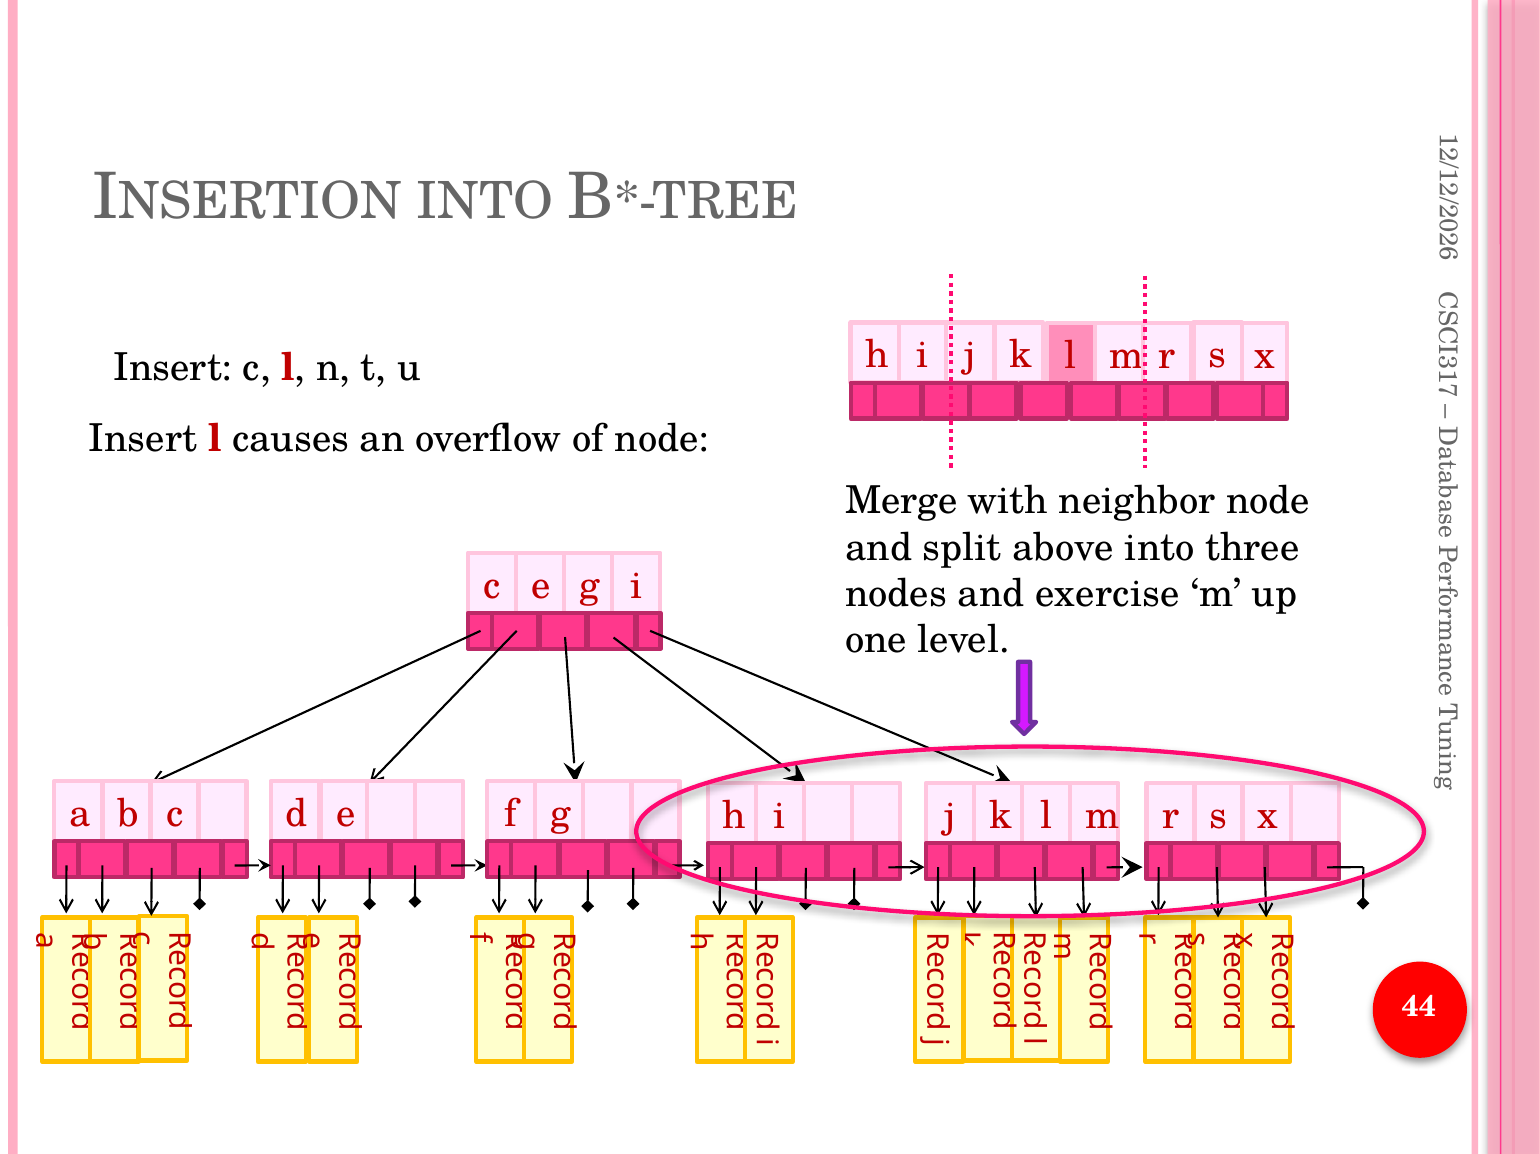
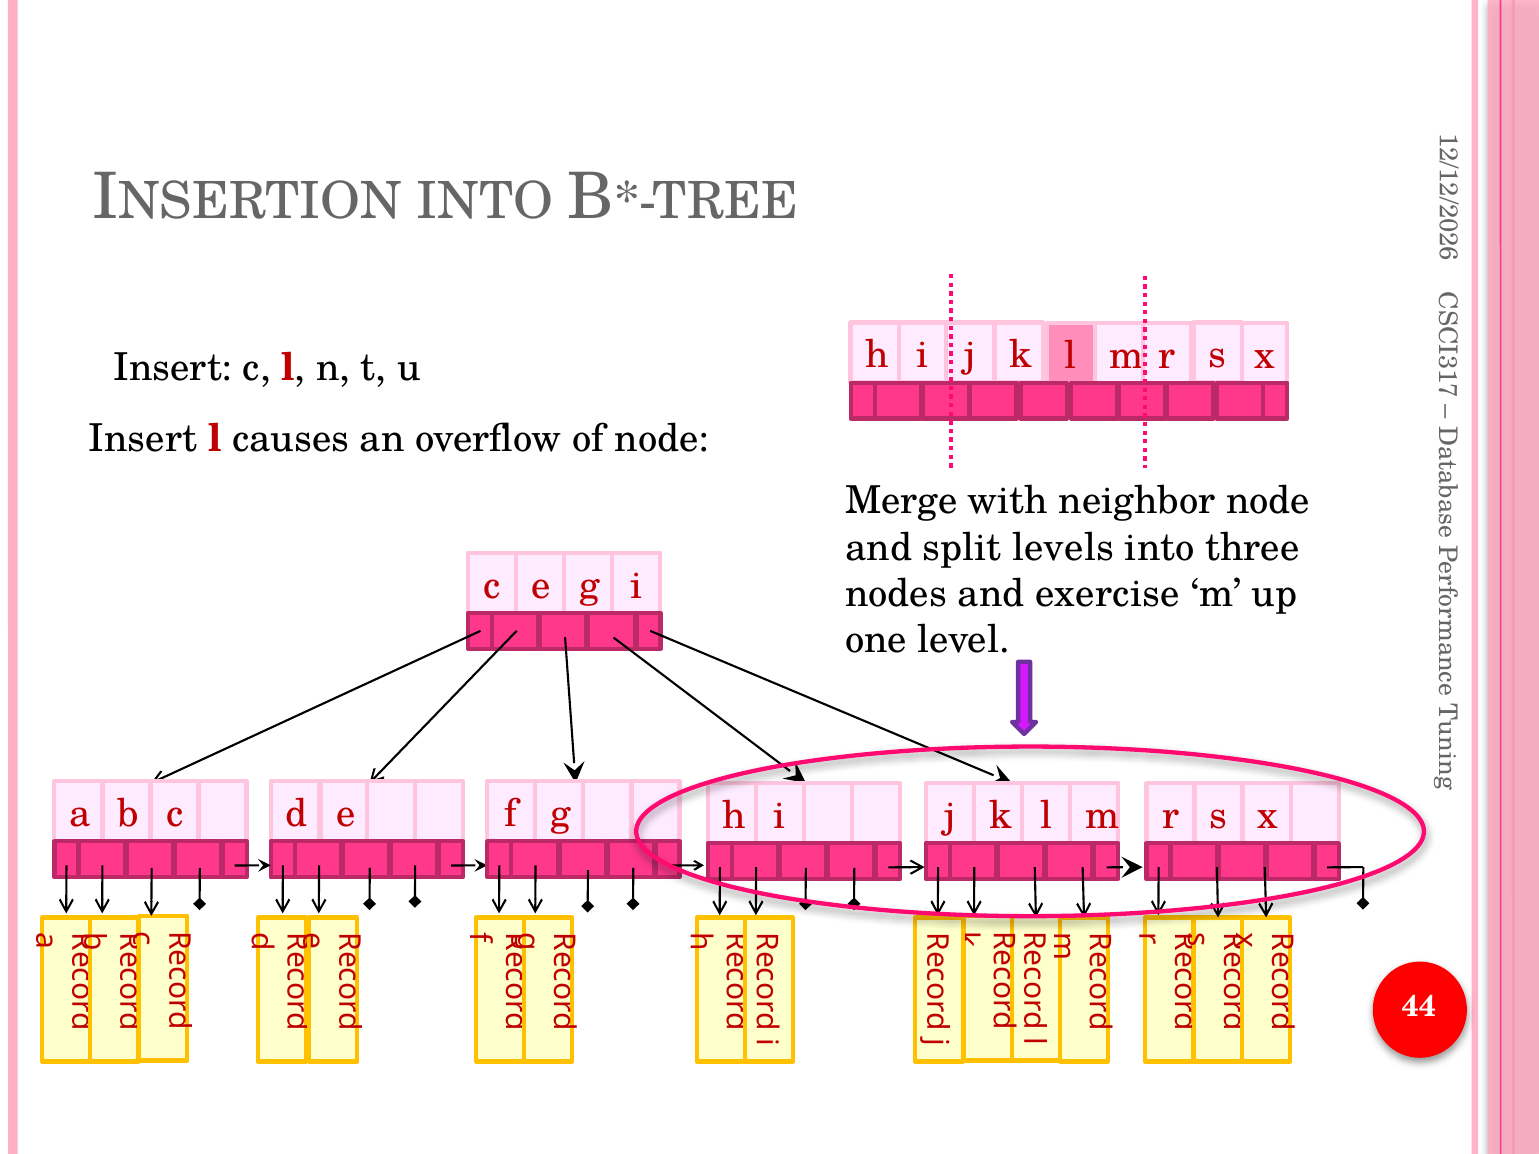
above: above -> levels
